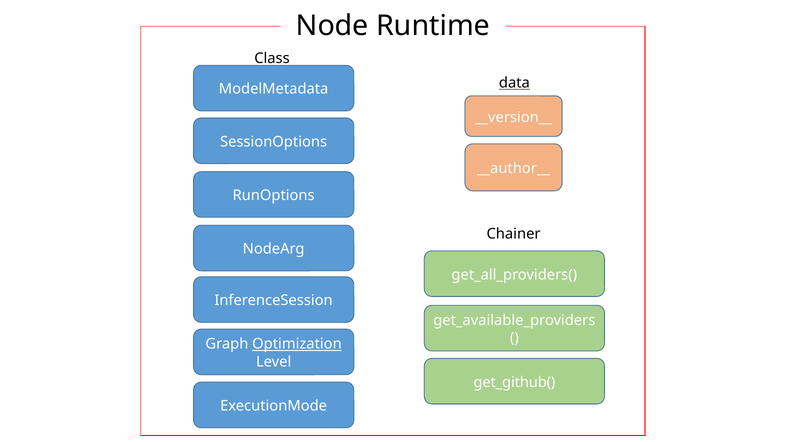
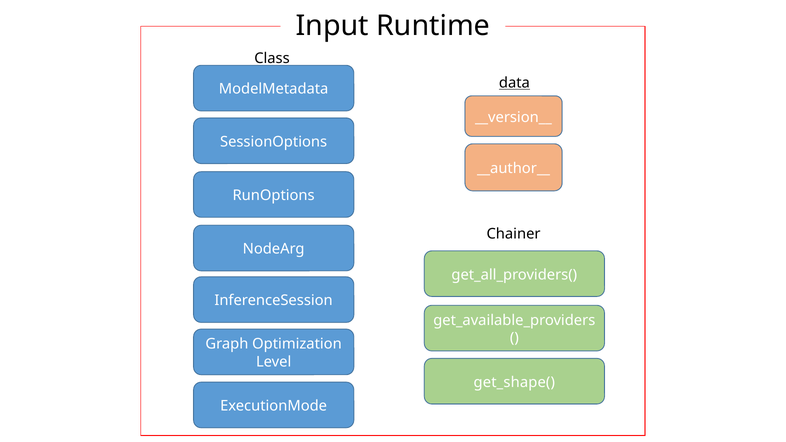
Node: Node -> Input
Optimization underline: present -> none
get_github(: get_github( -> get_shape(
